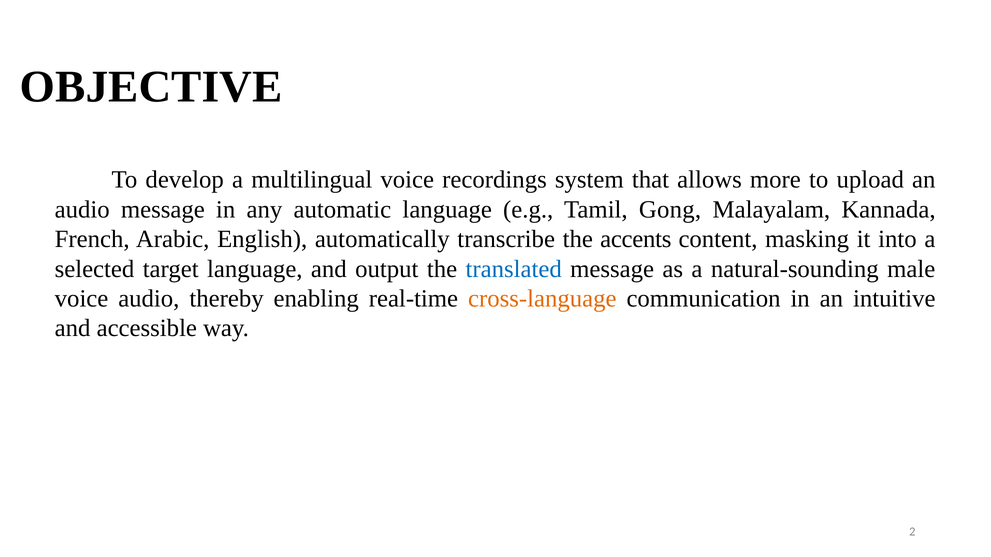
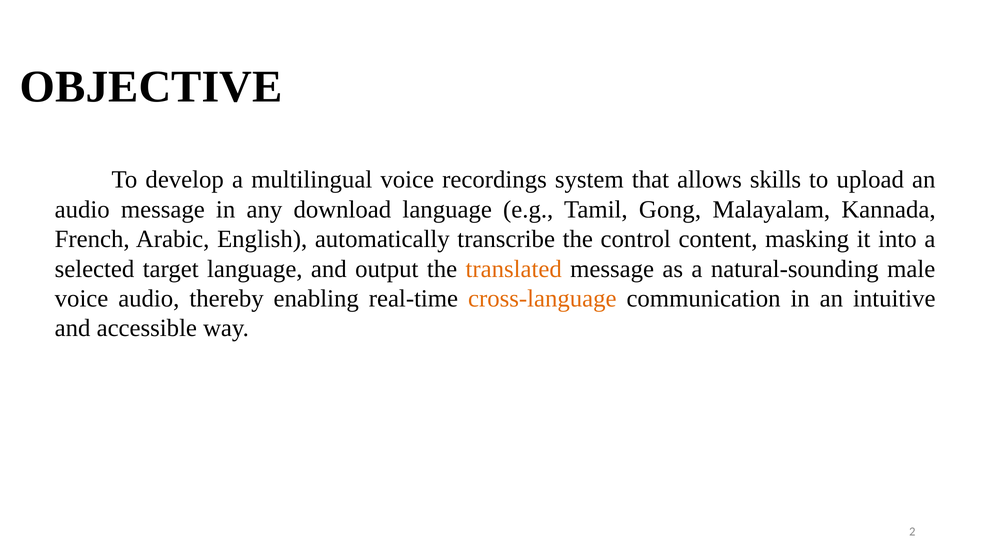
more: more -> skills
automatic: automatic -> download
accents: accents -> control
translated colour: blue -> orange
